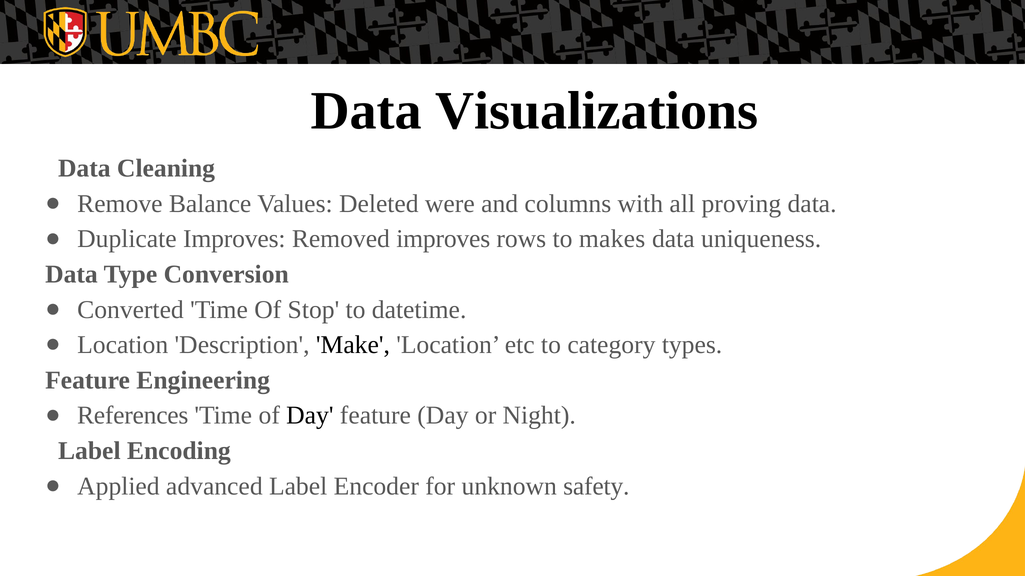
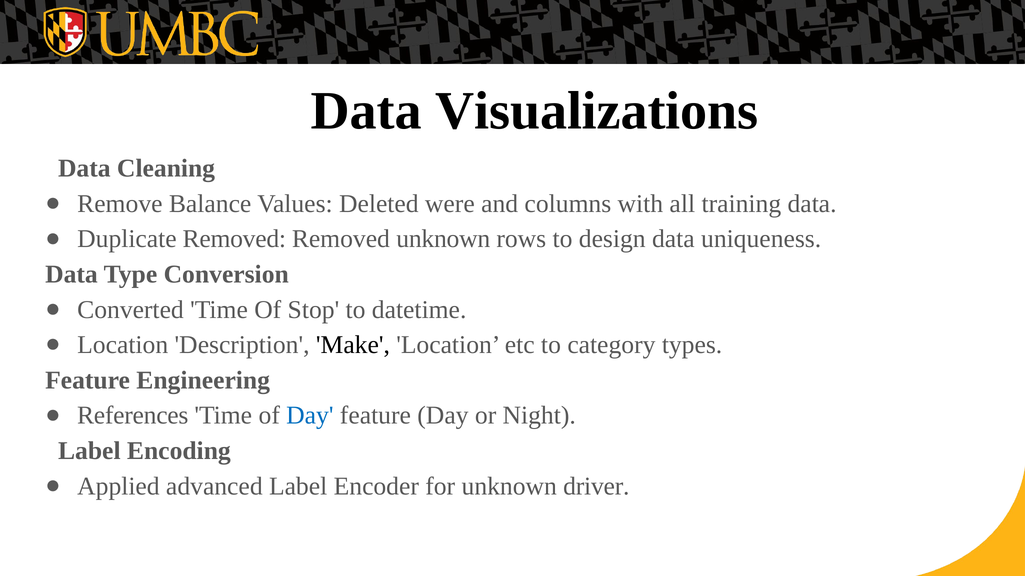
proving: proving -> training
Duplicate Improves: Improves -> Removed
Removed improves: improves -> unknown
makes: makes -> design
Day at (310, 416) colour: black -> blue
safety: safety -> driver
